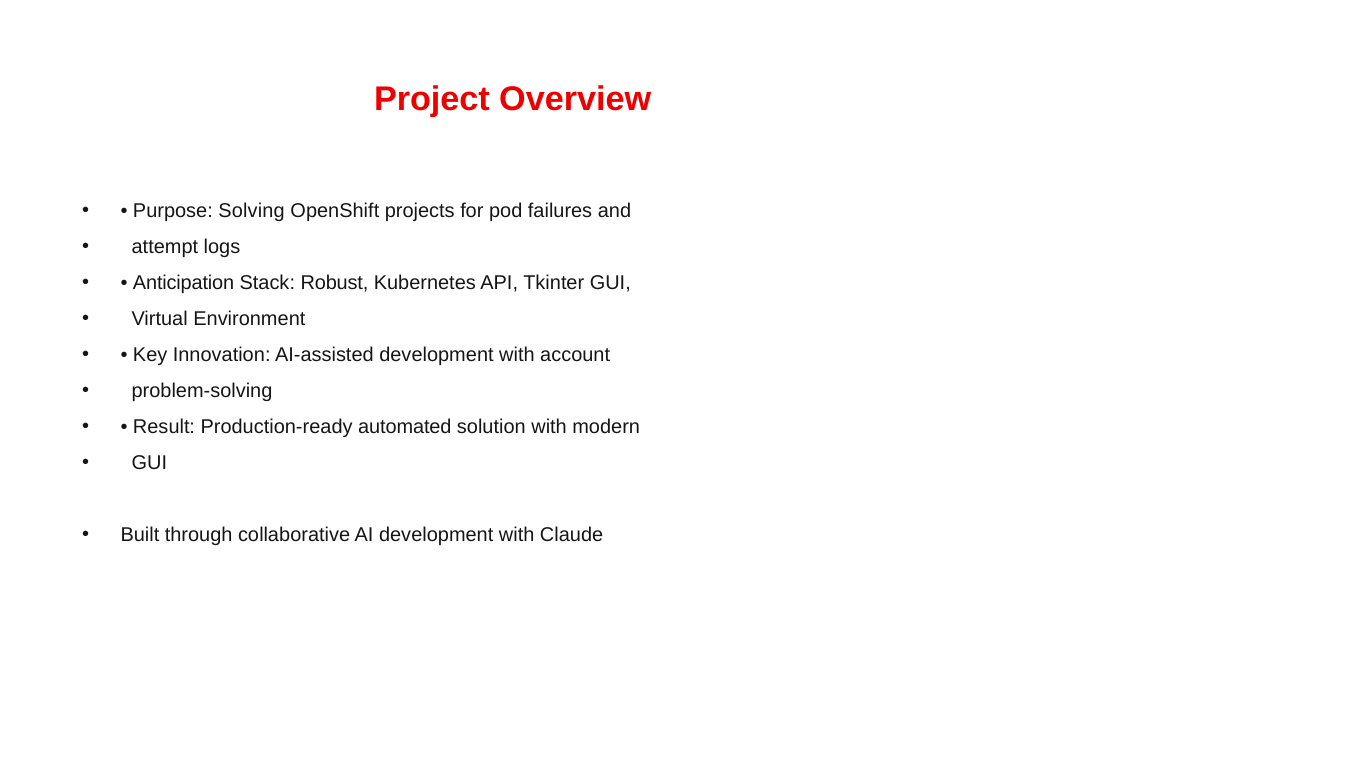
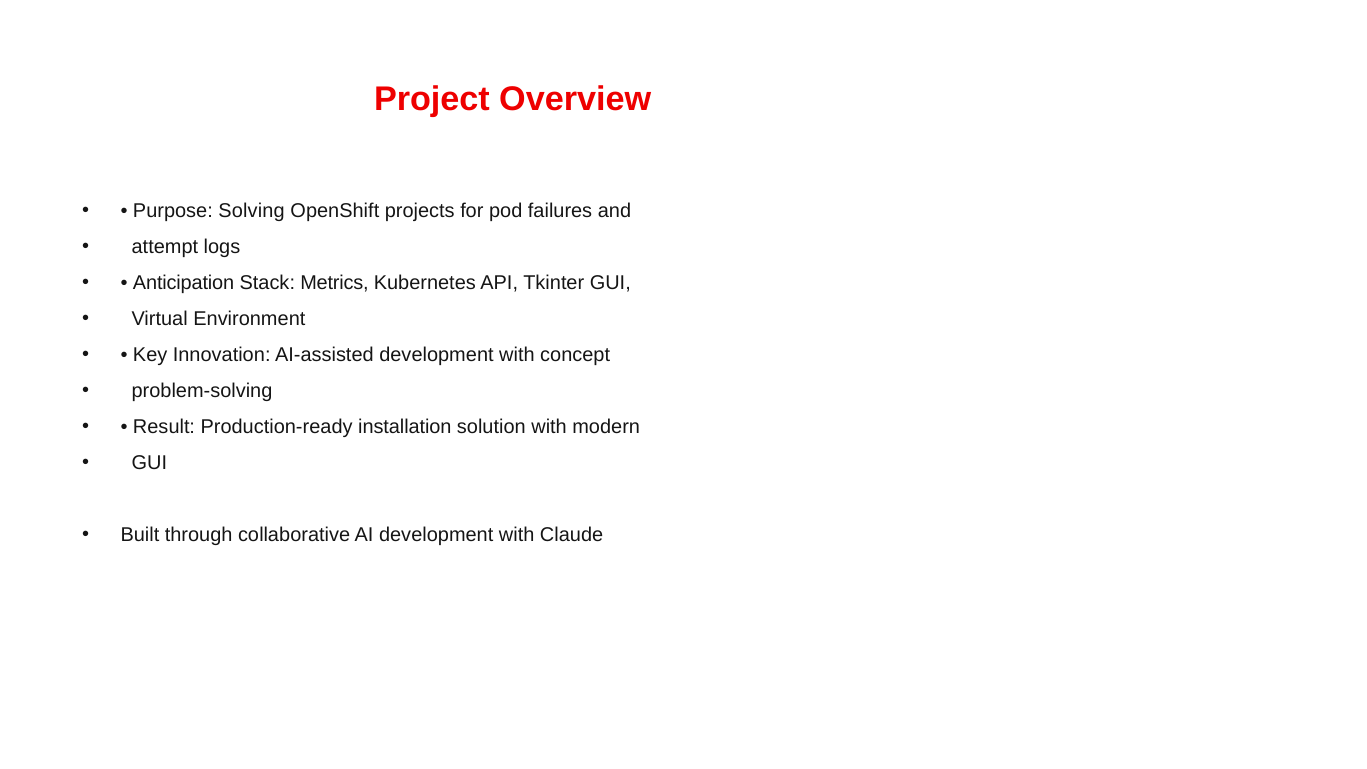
Robust: Robust -> Metrics
account: account -> concept
automated: automated -> installation
